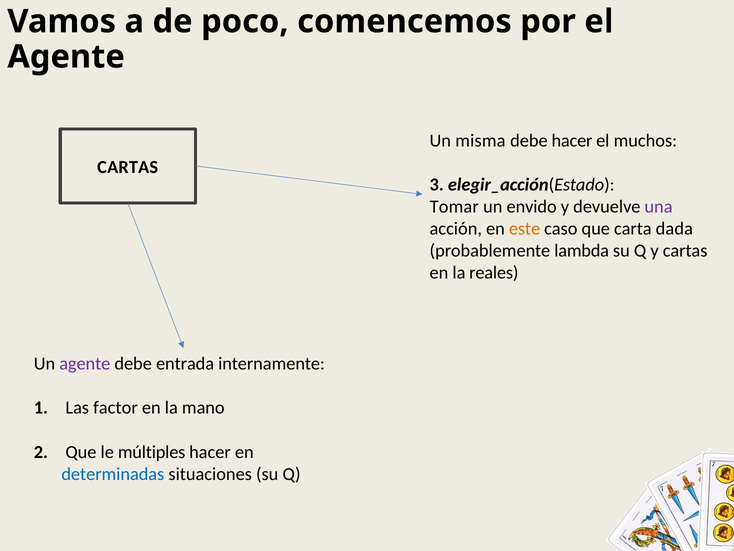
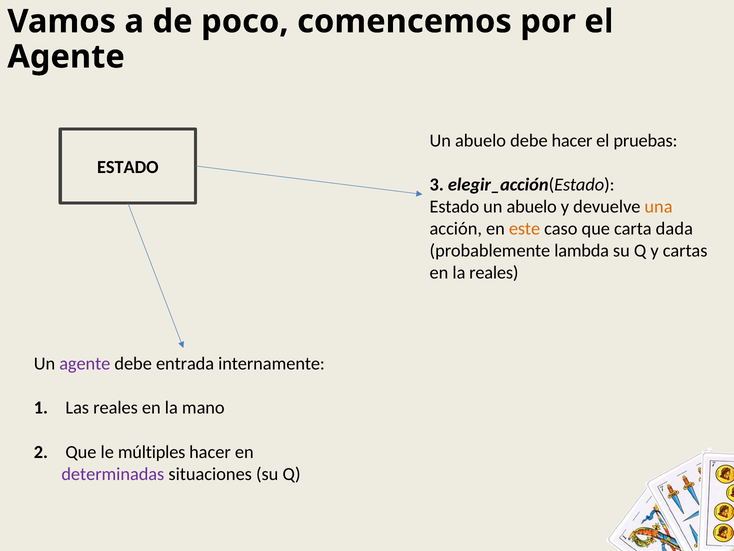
misma at (480, 140): misma -> abuelo
muchos: muchos -> pruebas
CARTAS at (128, 167): CARTAS -> ESTADO
Tomar at (454, 206): Tomar -> Estado
envido at (532, 206): envido -> abuelo
una colour: purple -> orange
Las factor: factor -> reales
determinadas colour: blue -> purple
